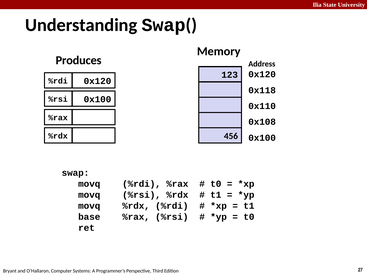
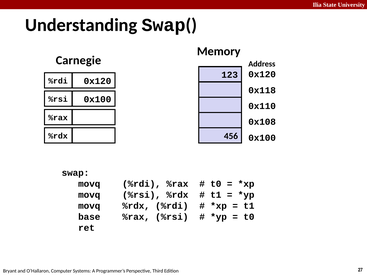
Produces: Produces -> Carnegie
